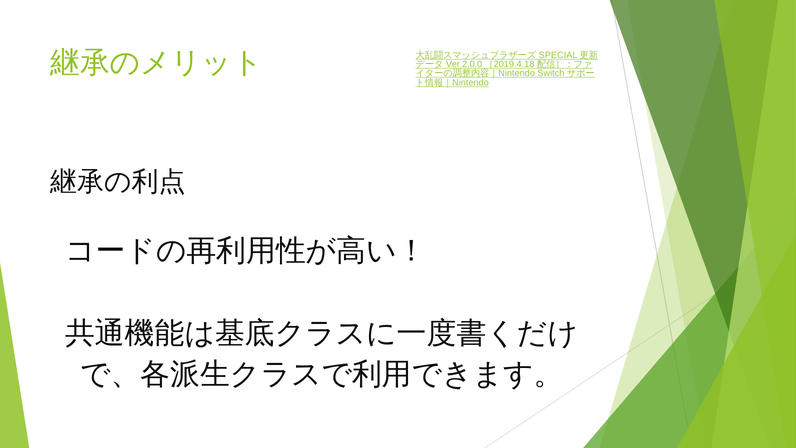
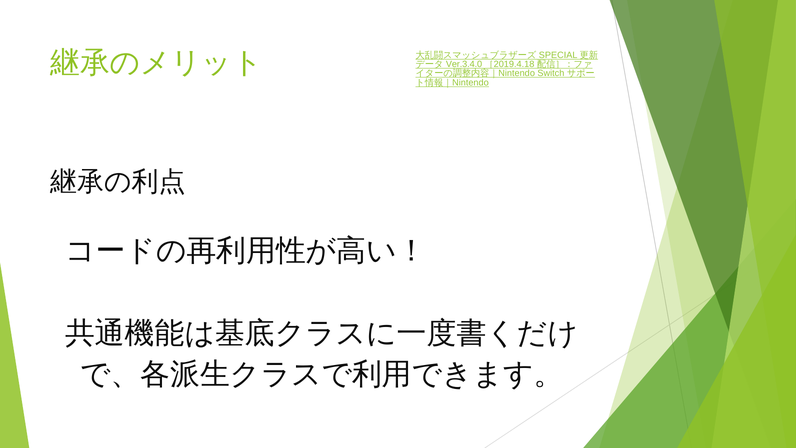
Ver.2.0.0: Ver.2.0.0 -> Ver.3.4.0
